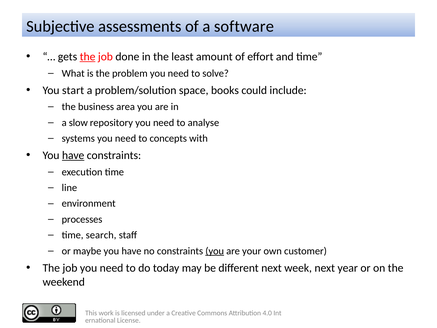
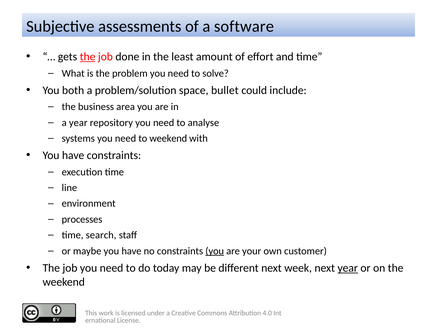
start: start -> both
books: books -> bullet
a slow: slow -> year
to concepts: concepts -> weekend
have at (73, 155) underline: present -> none
year at (348, 268) underline: none -> present
